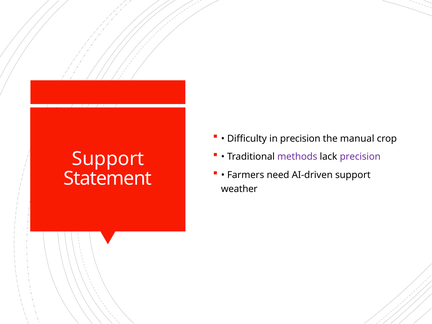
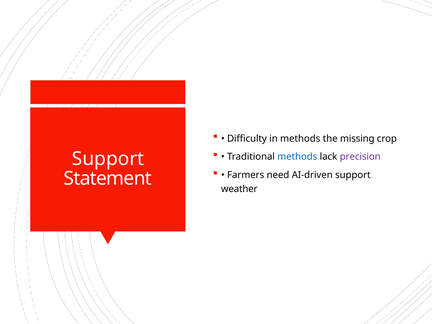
in precision: precision -> methods
manual: manual -> missing
methods at (297, 157) colour: purple -> blue
